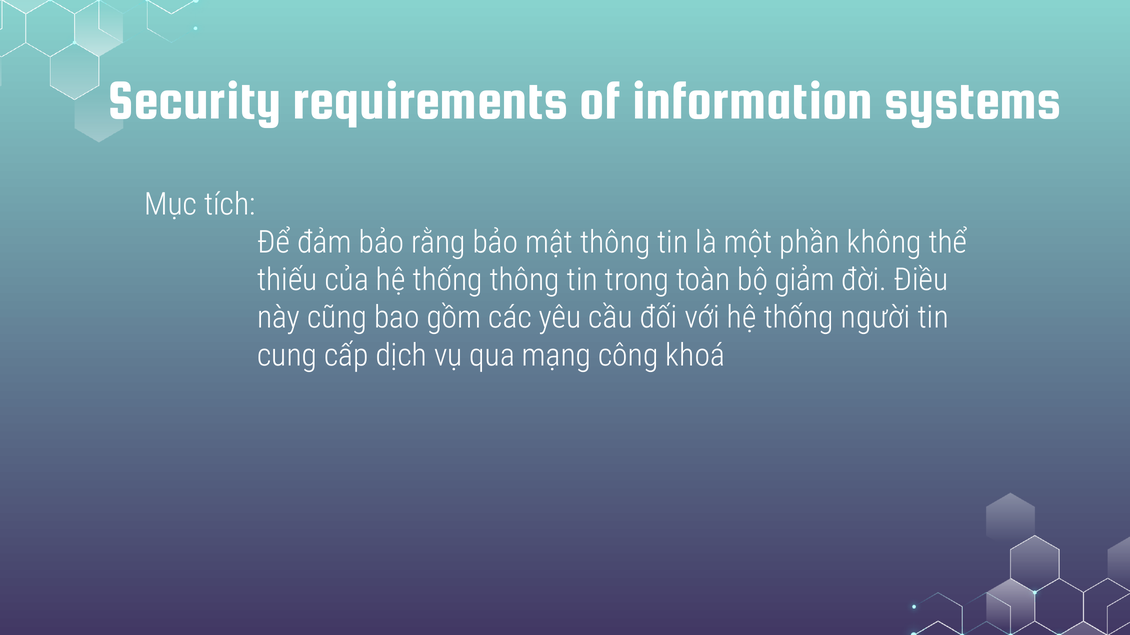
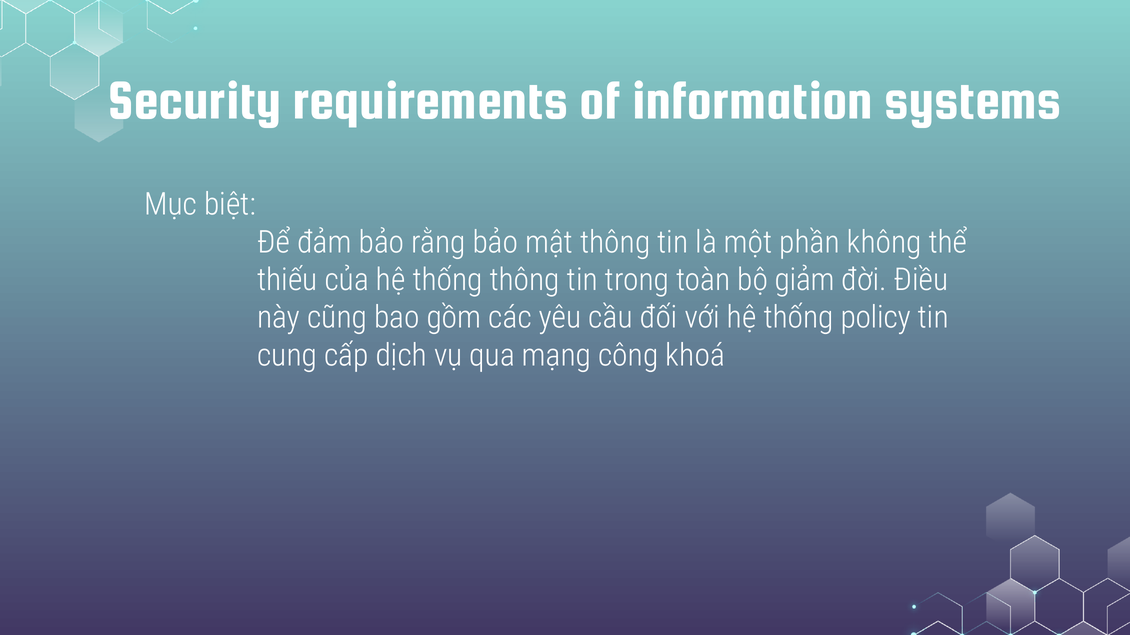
tích: tích -> biệt
người: người -> policy
